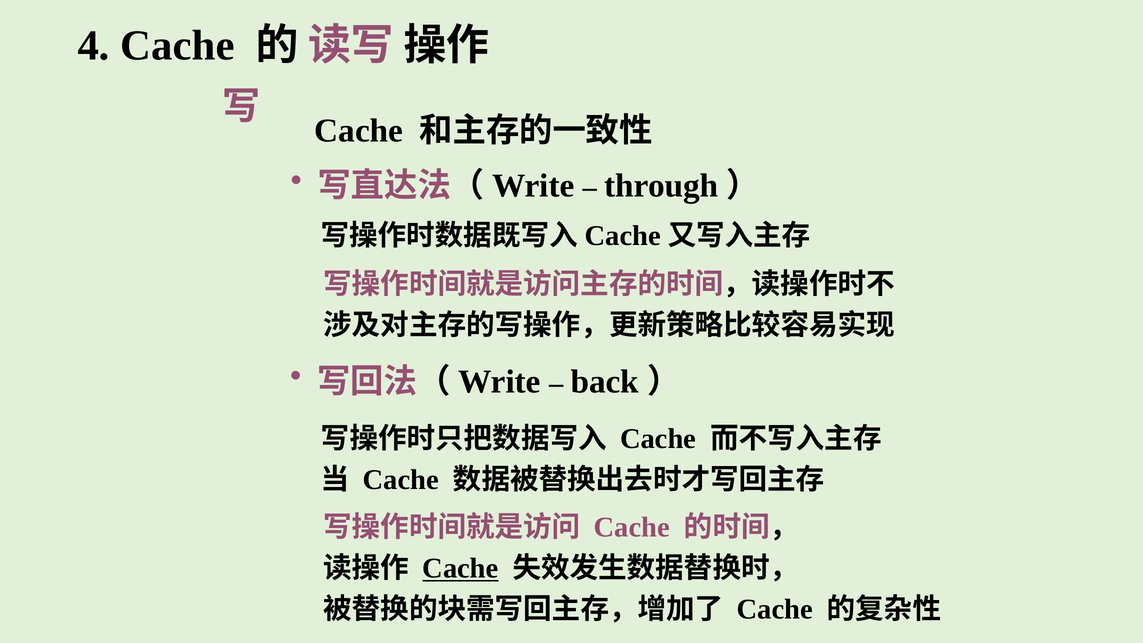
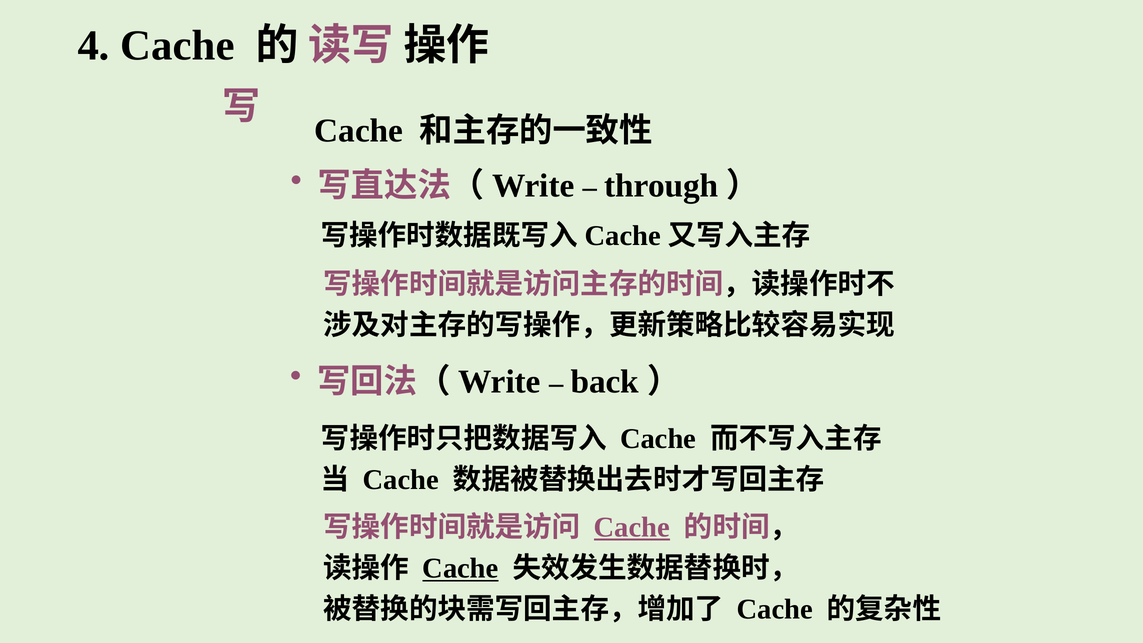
Cache at (632, 527) underline: none -> present
